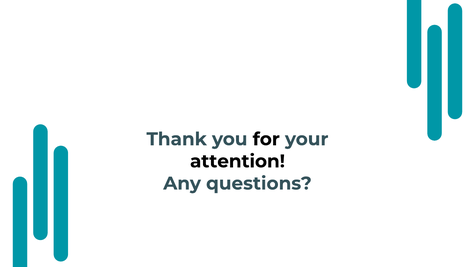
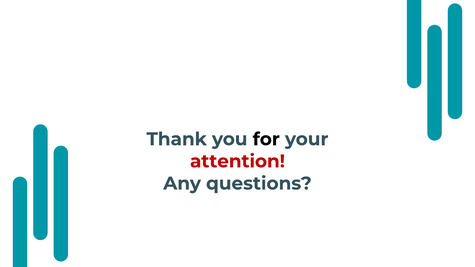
attention colour: black -> red
